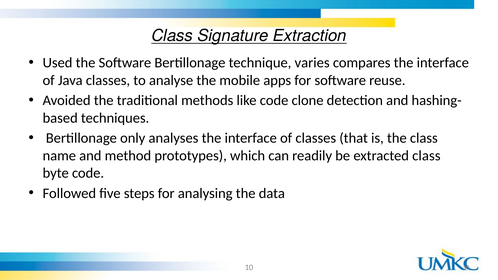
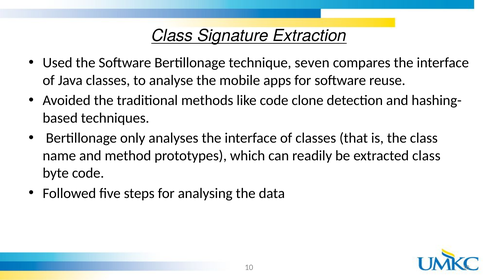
varies: varies -> seven
